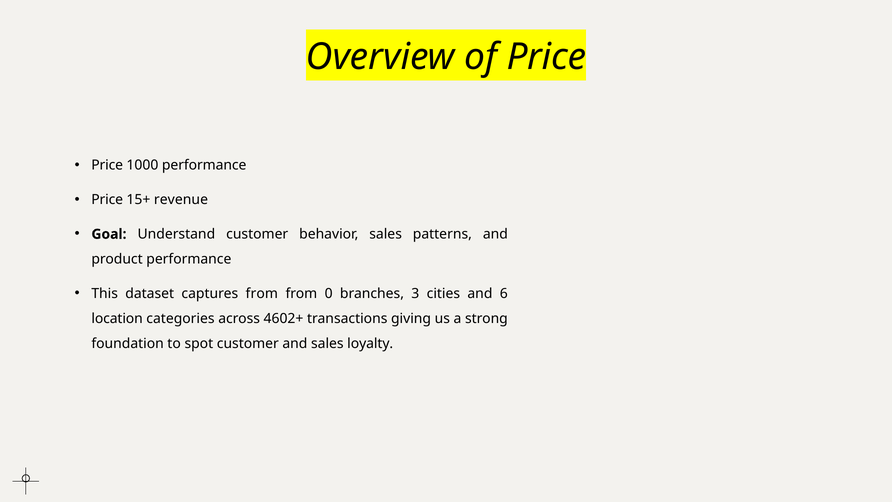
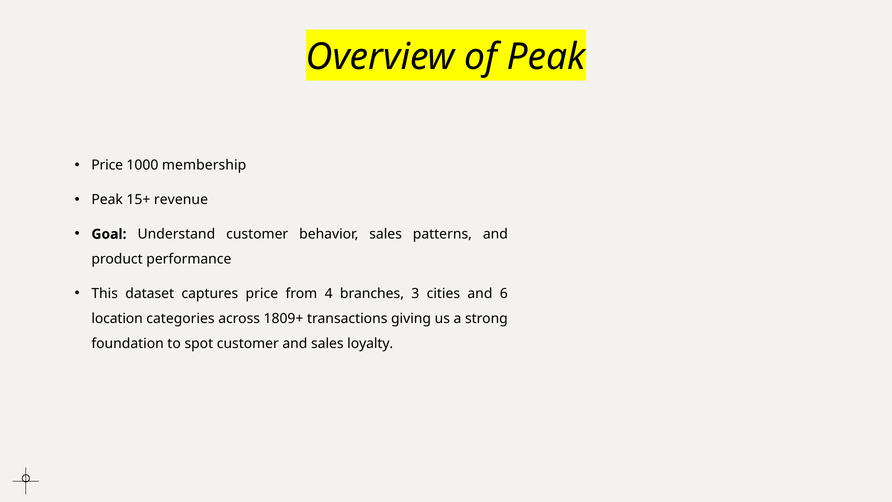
of Price: Price -> Peak
1000 performance: performance -> membership
Price at (107, 200): Price -> Peak
captures from: from -> price
0: 0 -> 4
4602+: 4602+ -> 1809+
